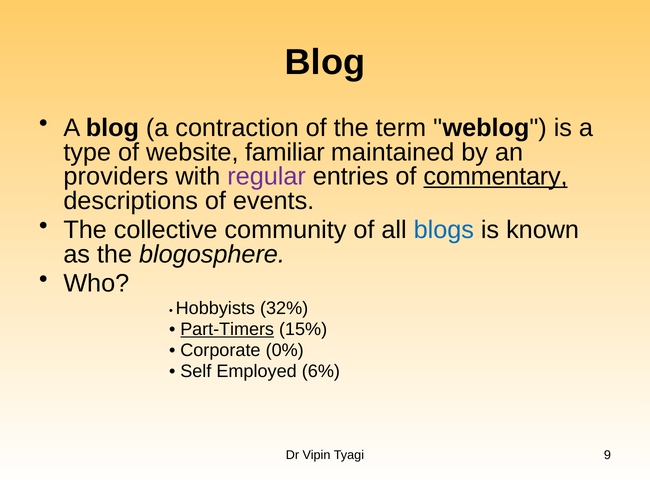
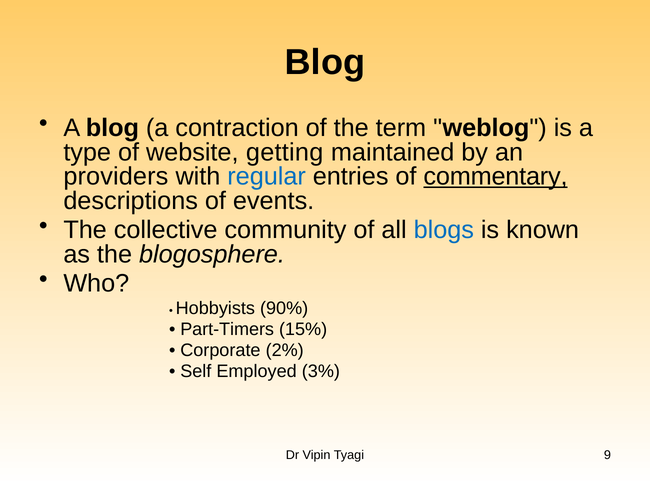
familiar: familiar -> getting
regular colour: purple -> blue
32%: 32% -> 90%
Part-Timers underline: present -> none
0%: 0% -> 2%
6%: 6% -> 3%
